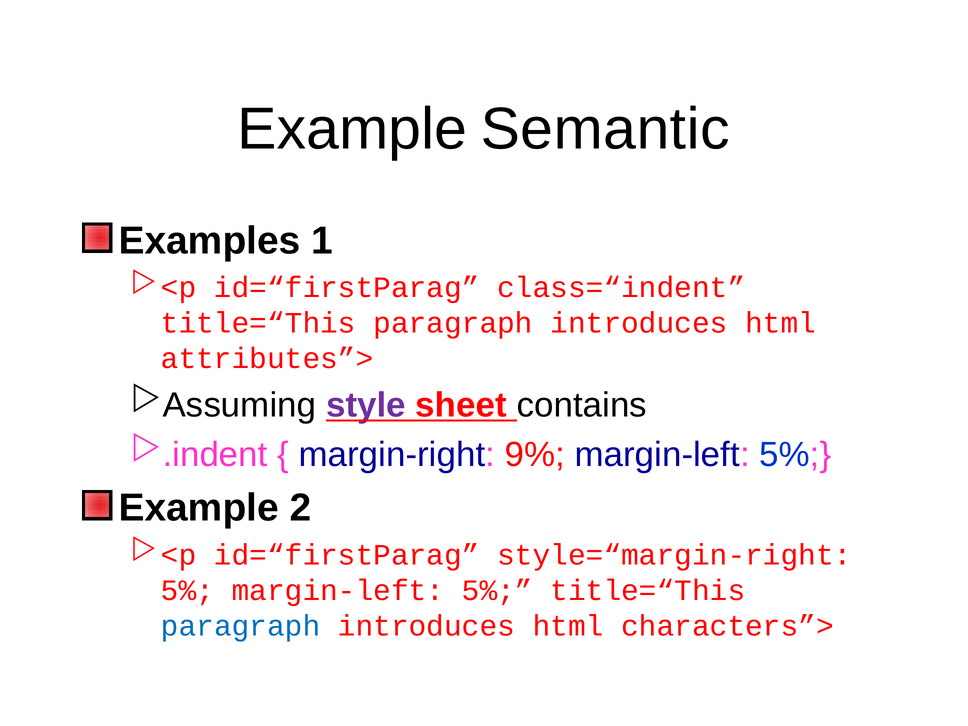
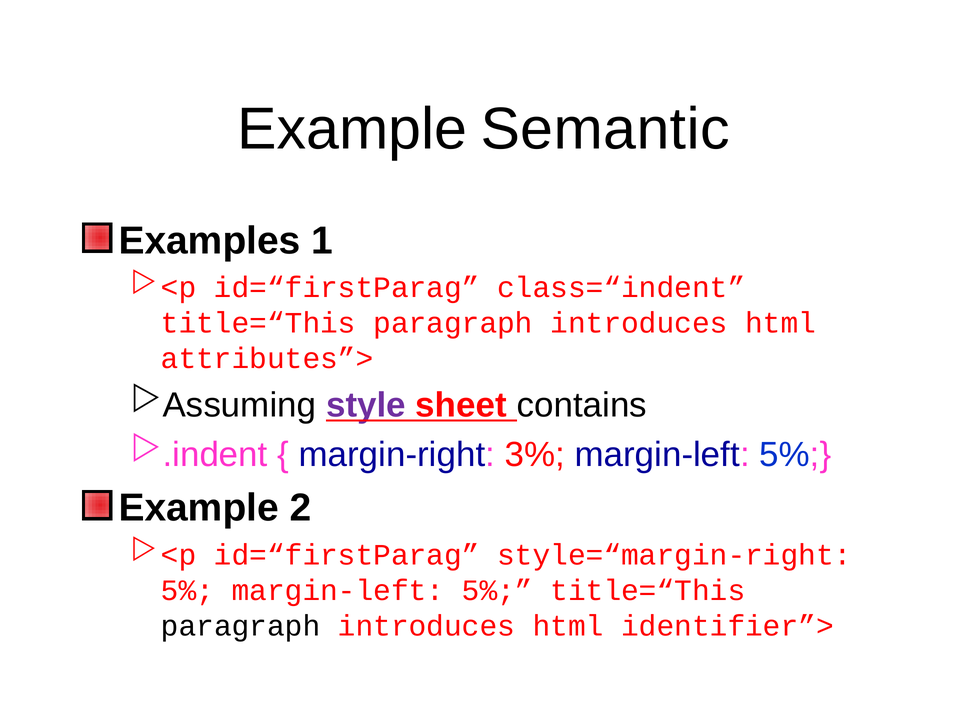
9%: 9% -> 3%
paragraph at (241, 626) colour: blue -> black
characters”>: characters”> -> identifier”>
